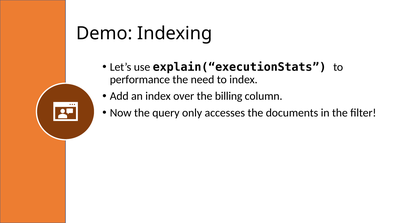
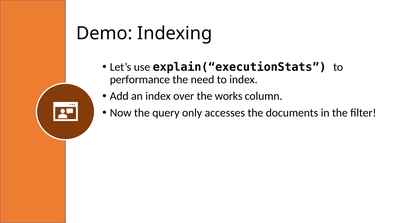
billing: billing -> works
